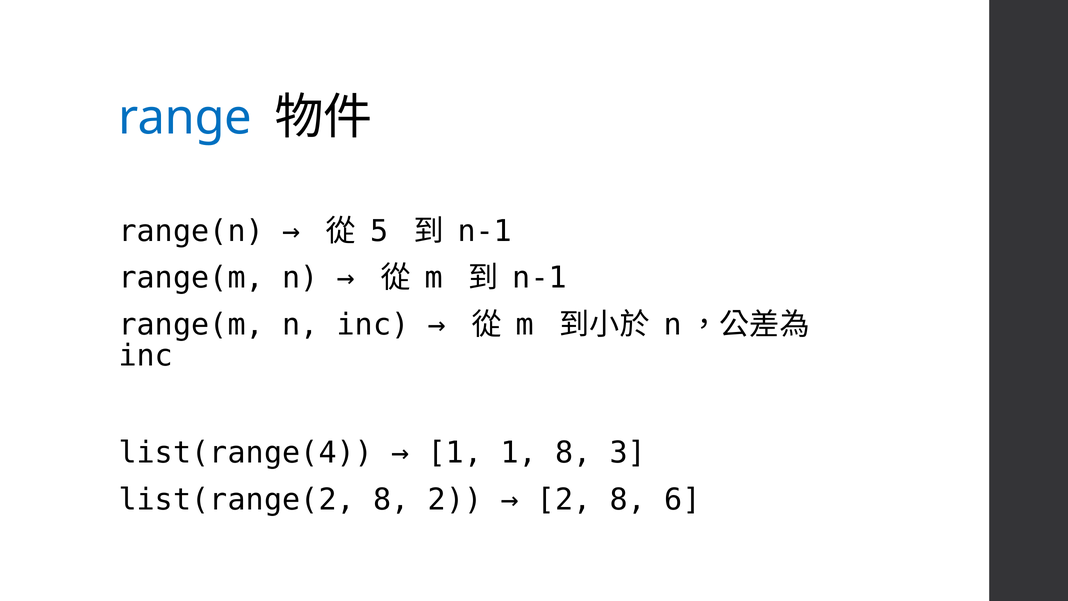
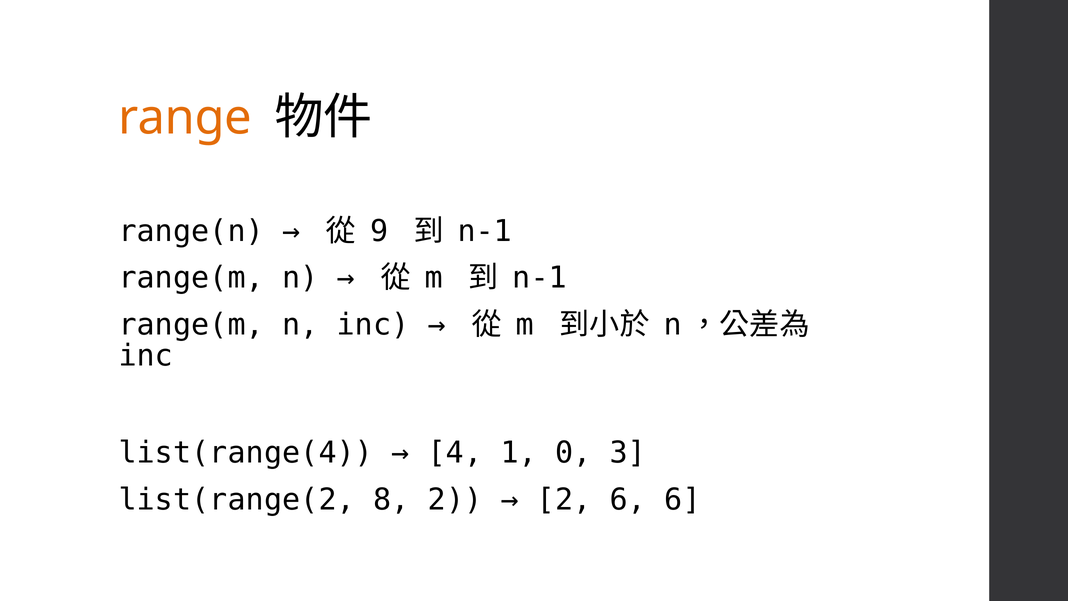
range colour: blue -> orange
5: 5 -> 9
1 at (455, 453): 1 -> 4
1 8: 8 -> 0
2 8: 8 -> 6
